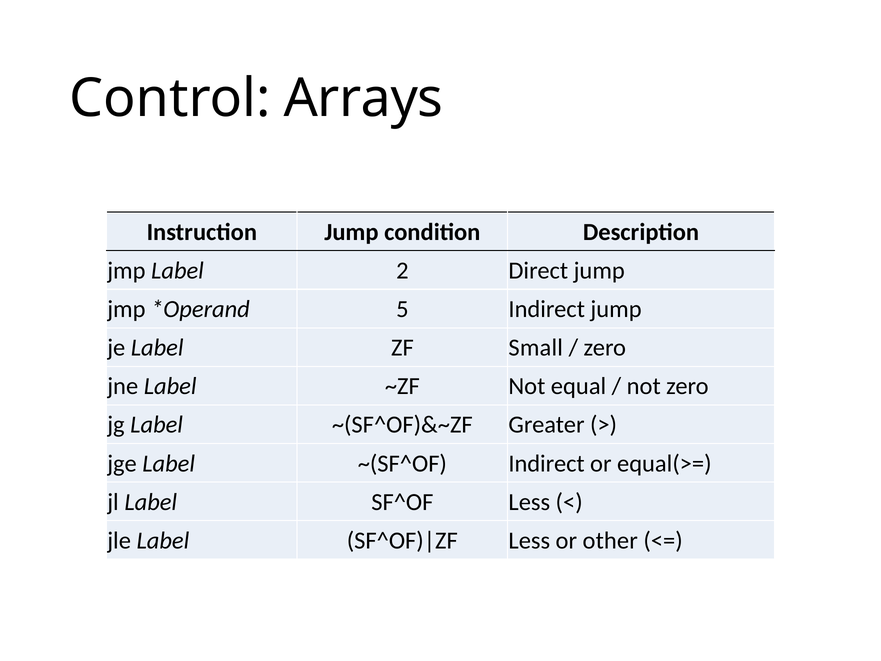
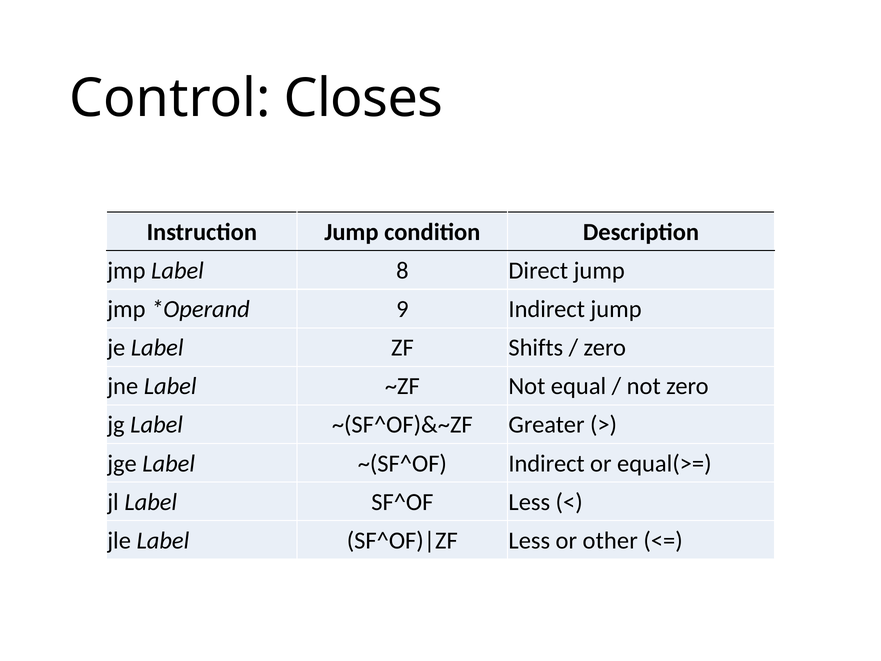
Arrays: Arrays -> Closes
2: 2 -> 8
5: 5 -> 9
Small: Small -> Shifts
